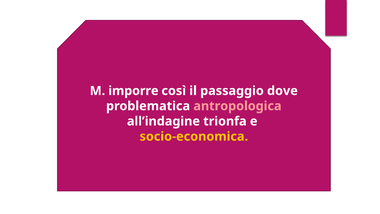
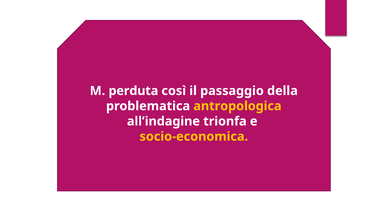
imporre: imporre -> perduta
dove: dove -> della
antropologica colour: pink -> yellow
